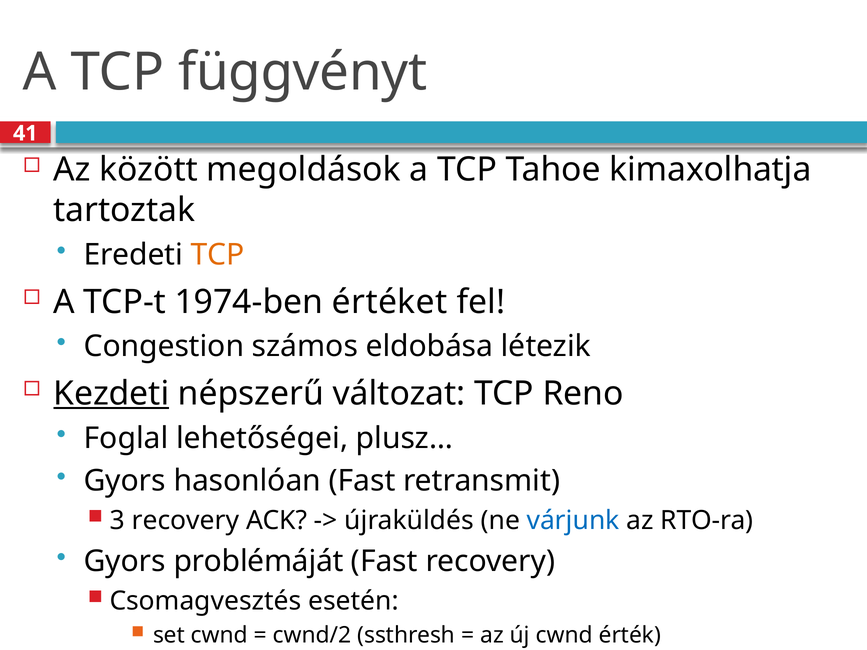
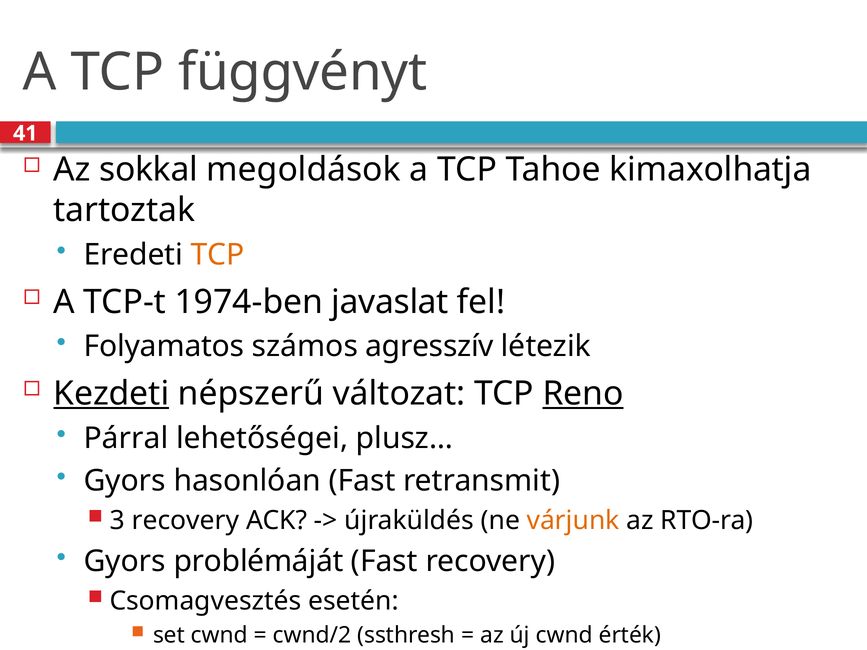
között: között -> sokkal
értéket: értéket -> javaslat
Congestion: Congestion -> Folyamatos
eldobása: eldobása -> agresszív
Reno underline: none -> present
Foglal: Foglal -> Párral
várjunk colour: blue -> orange
